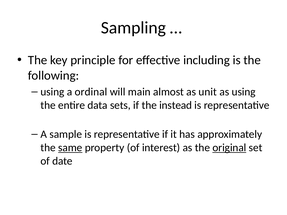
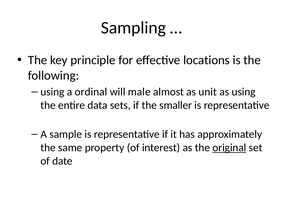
including: including -> locations
main: main -> male
instead: instead -> smaller
same underline: present -> none
